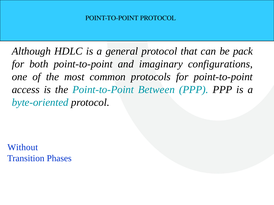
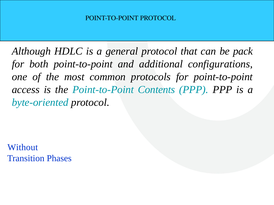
imaginary: imaginary -> additional
Between: Between -> Contents
